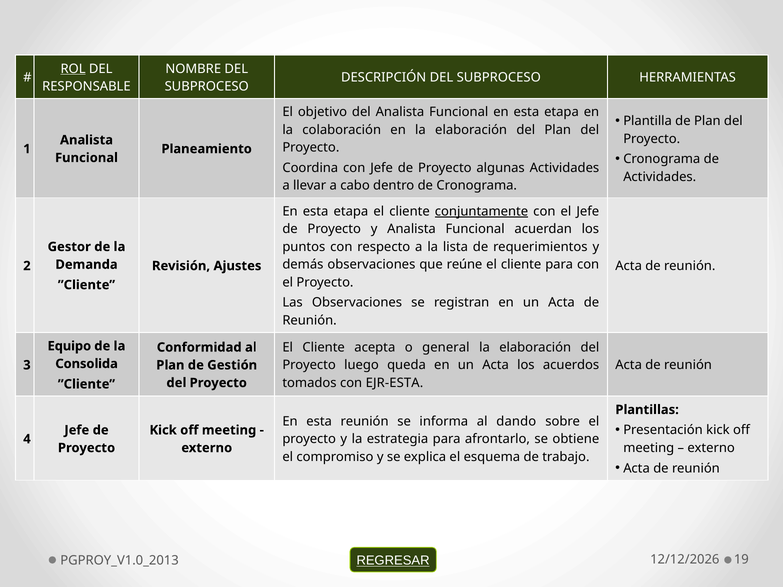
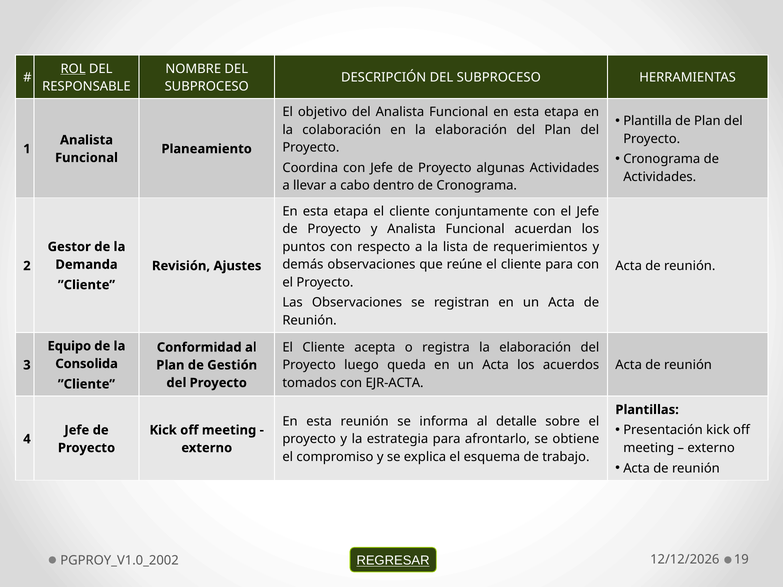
conjuntamente underline: present -> none
general: general -> registra
EJR-ESTA: EJR-ESTA -> EJR-ACTA
dando: dando -> detalle
PGPROY_V1.0_2013: PGPROY_V1.0_2013 -> PGPROY_V1.0_2002
